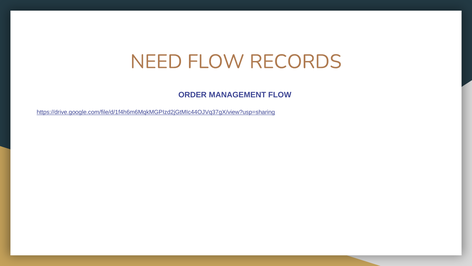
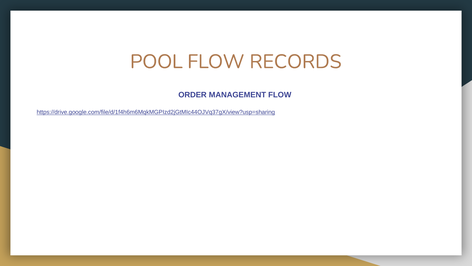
NEED: NEED -> POOL
